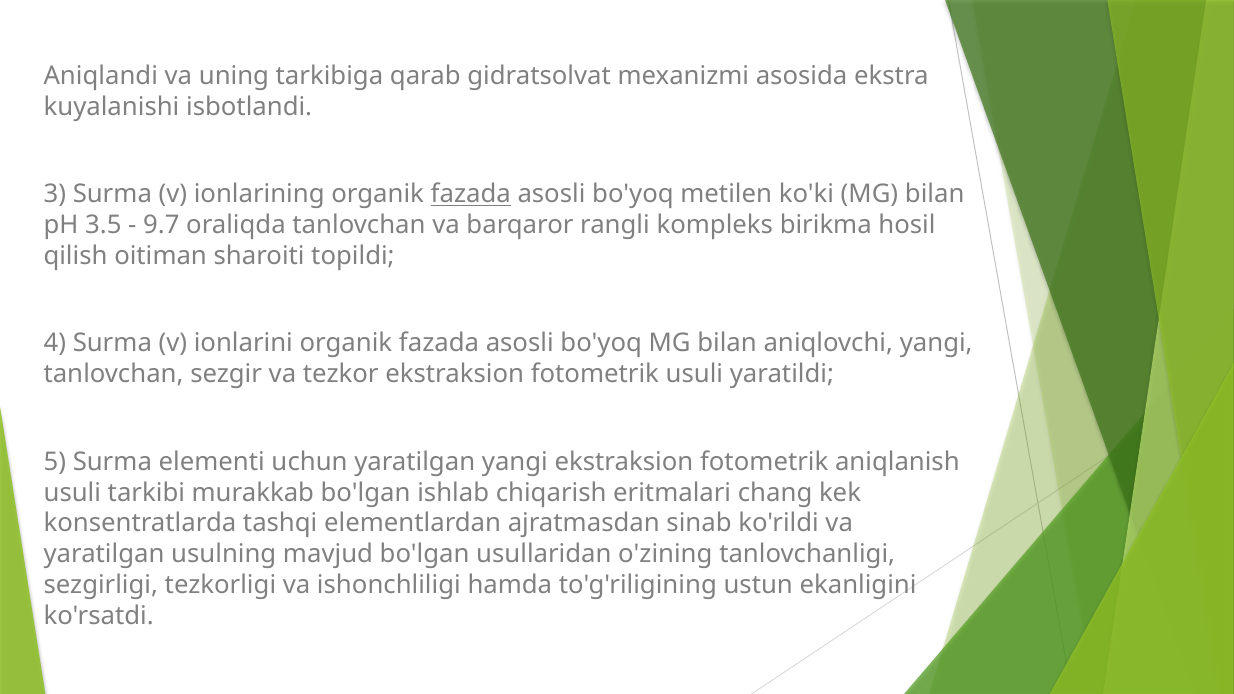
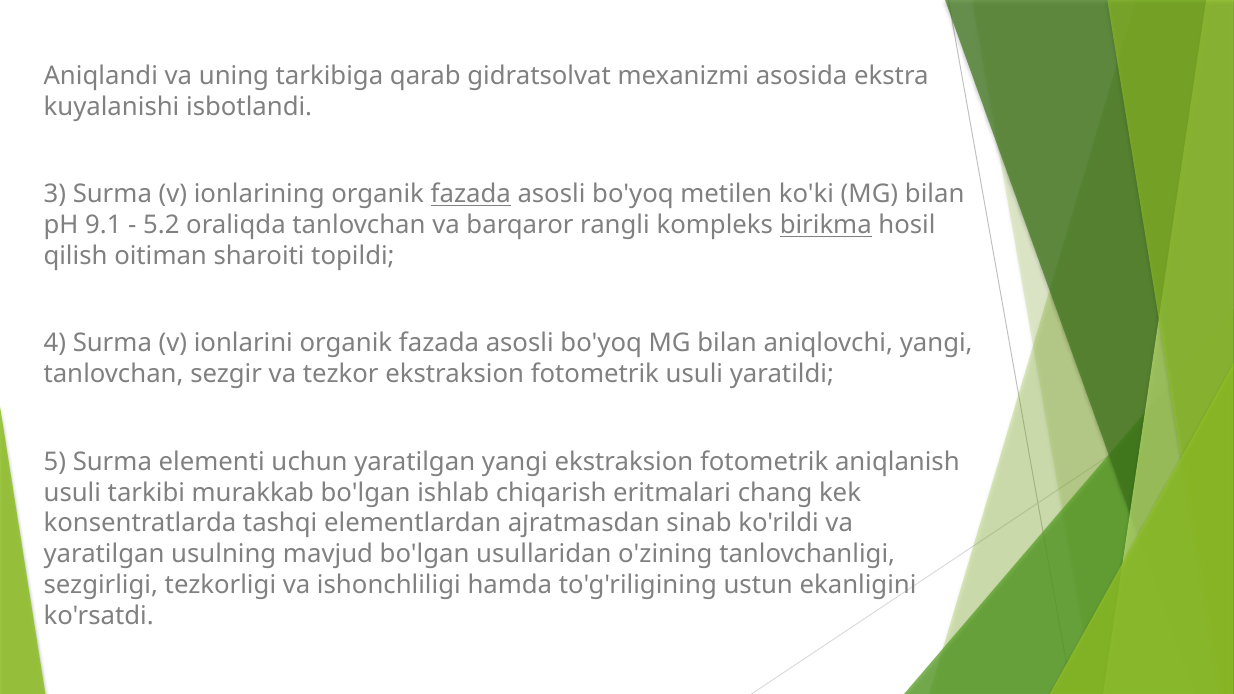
3.5: 3.5 -> 9.1
9.7: 9.7 -> 5.2
birikma underline: none -> present
